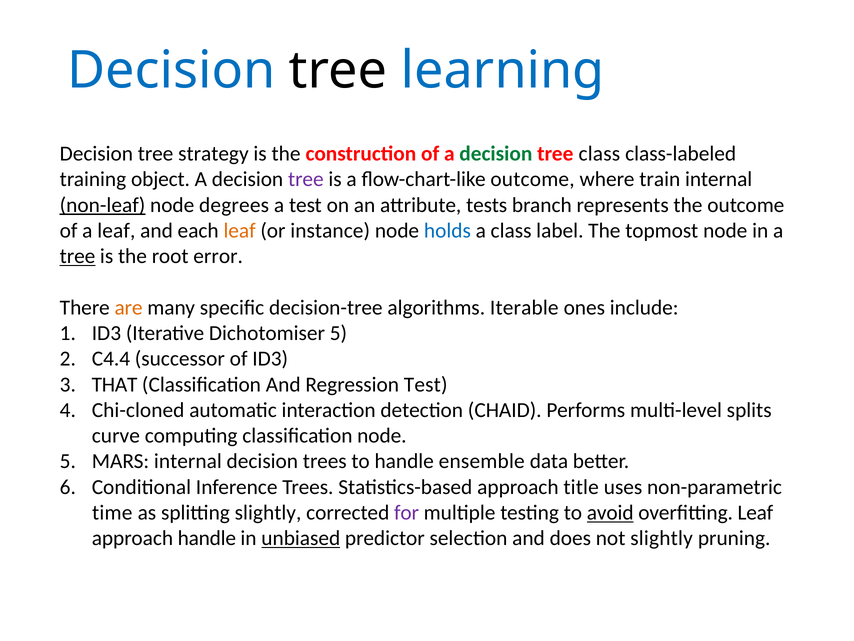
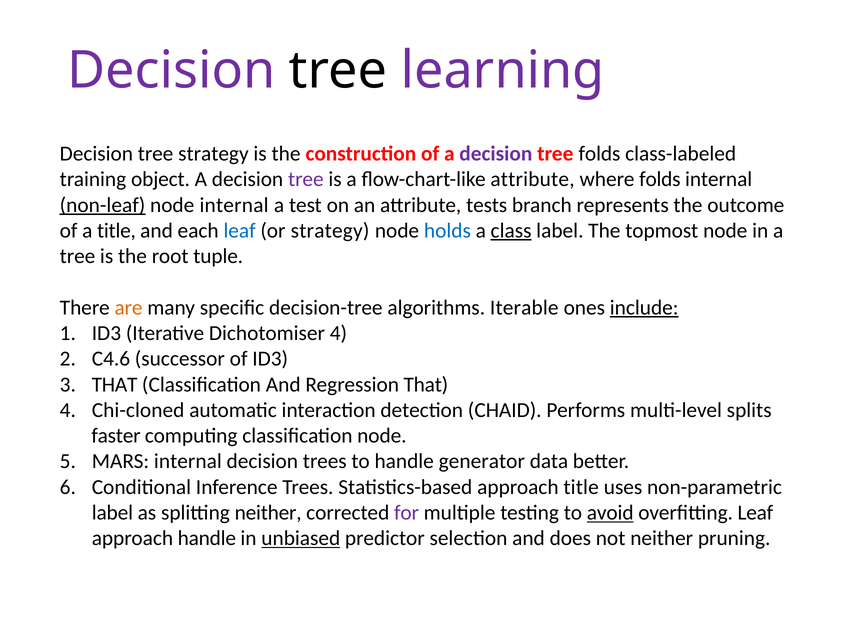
Decision at (171, 71) colour: blue -> purple
learning colour: blue -> purple
decision at (496, 154) colour: green -> purple
tree class: class -> folds
flow-chart-like outcome: outcome -> attribute
where train: train -> folds
node degrees: degrees -> internal
a leaf: leaf -> title
leaf at (240, 230) colour: orange -> blue
or instance: instance -> strategy
class at (511, 230) underline: none -> present
tree at (78, 256) underline: present -> none
error: error -> tuple
include underline: none -> present
Dichotomiser 5: 5 -> 4
C4.4: C4.4 -> C4.6
Regression Test: Test -> That
curve: curve -> faster
ensemble: ensemble -> generator
time at (112, 512): time -> label
splitting slightly: slightly -> neither
not slightly: slightly -> neither
